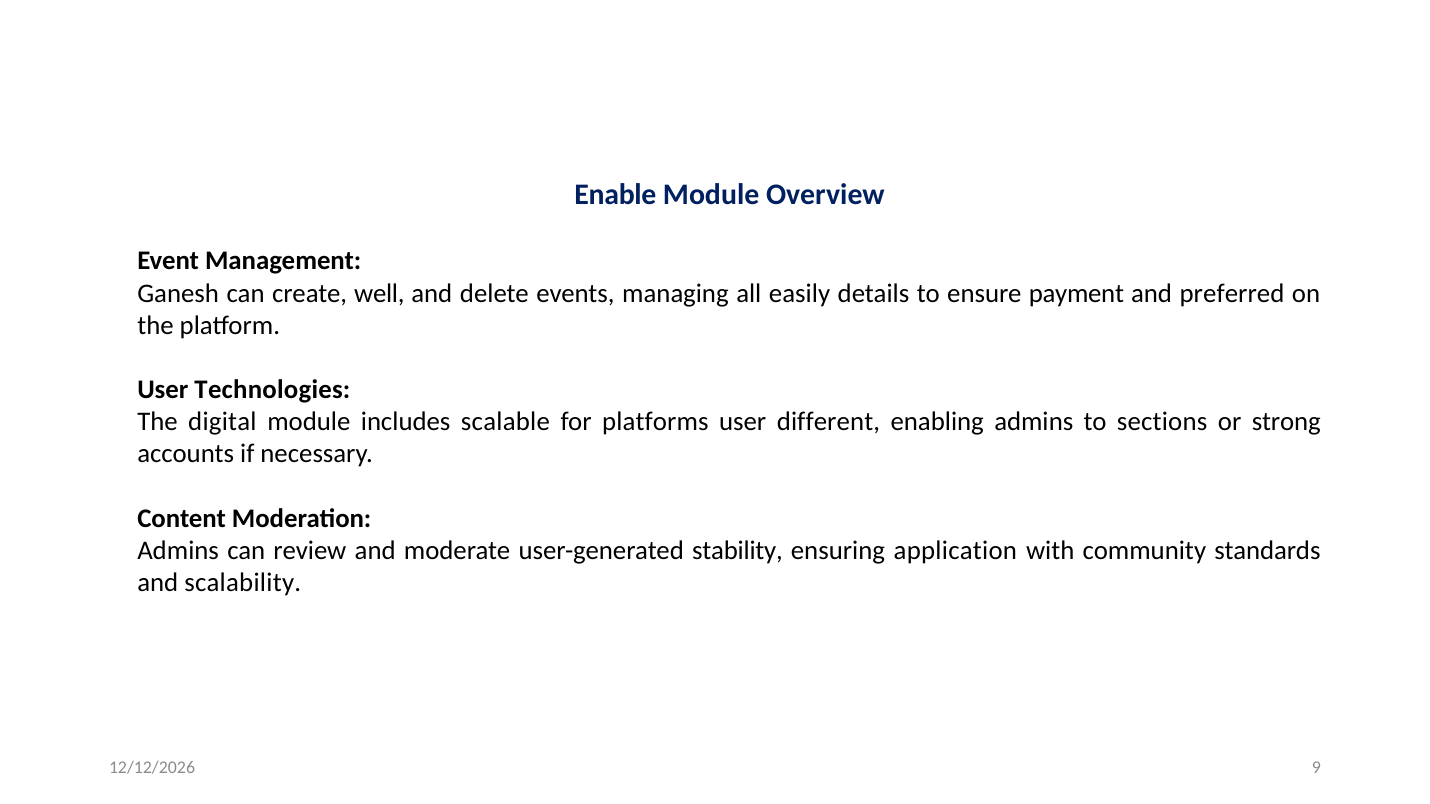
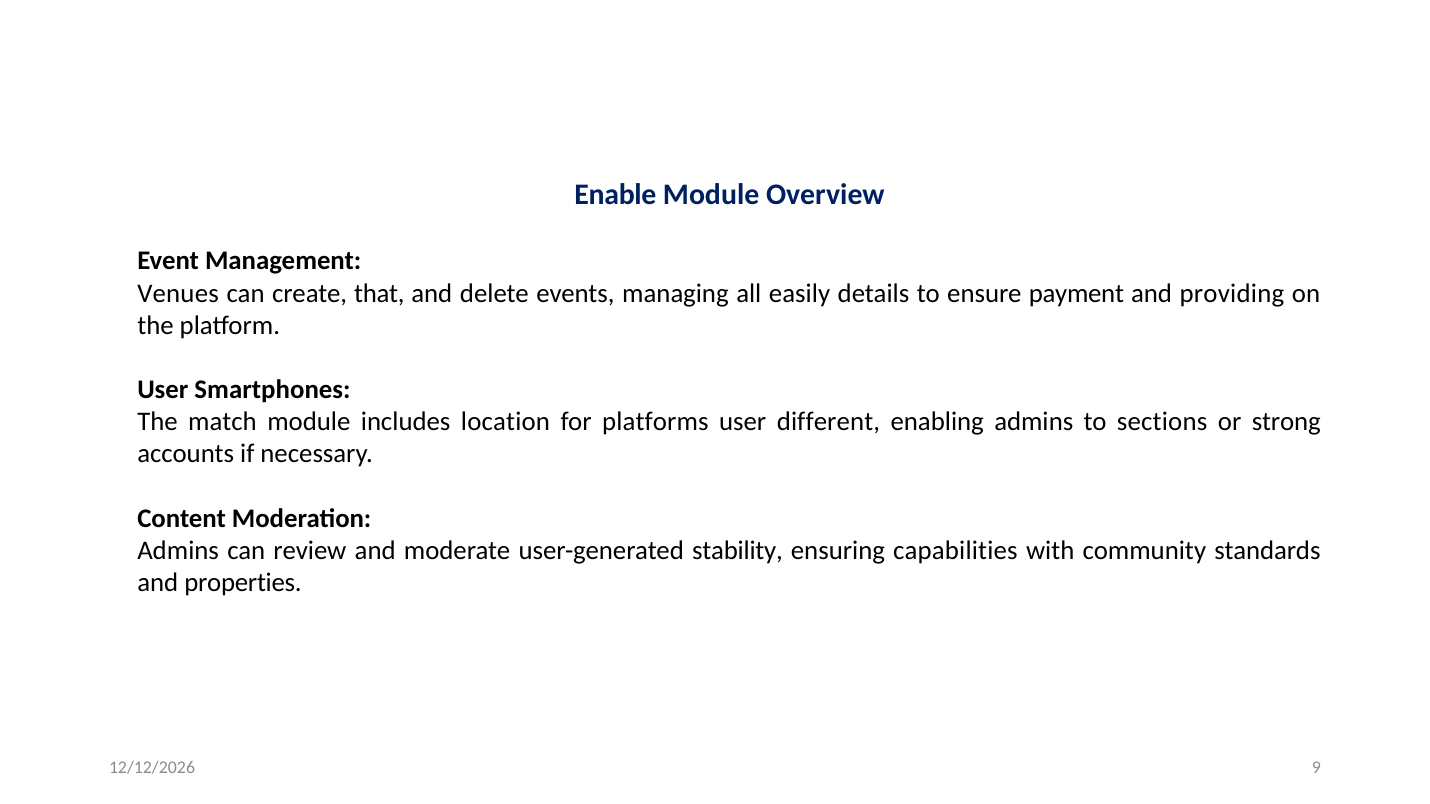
Ganesh: Ganesh -> Venues
well: well -> that
preferred: preferred -> providing
Technologies: Technologies -> Smartphones
digital: digital -> match
scalable: scalable -> location
application: application -> capabilities
scalability: scalability -> properties
